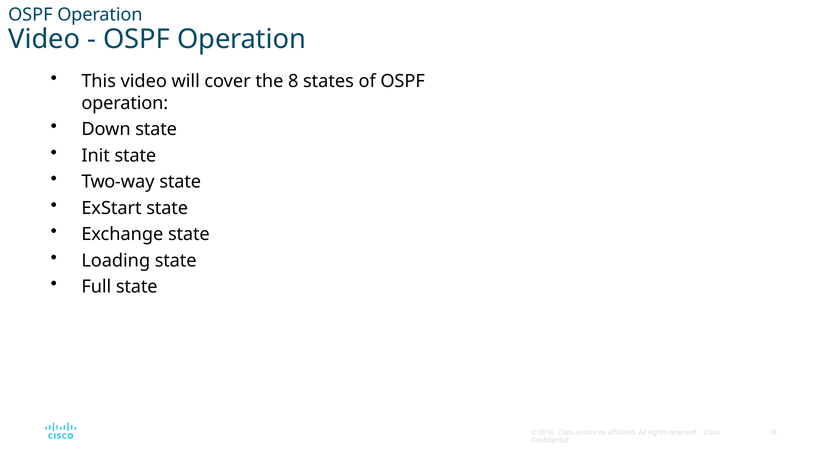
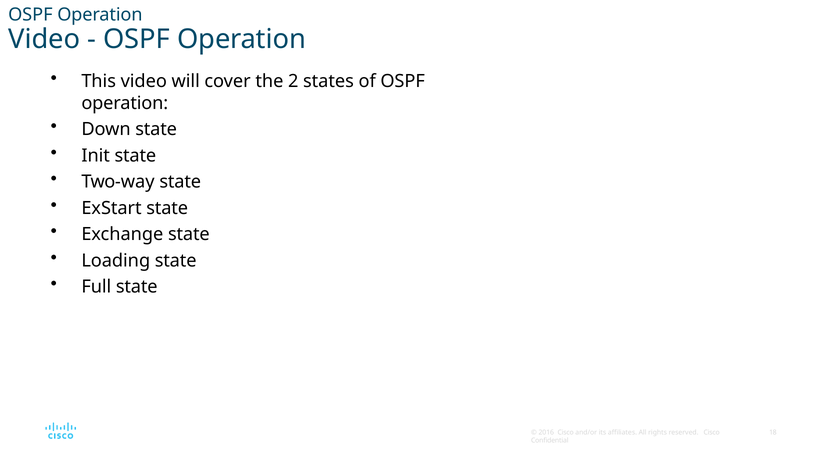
8: 8 -> 2
